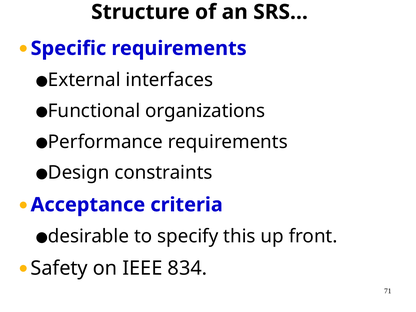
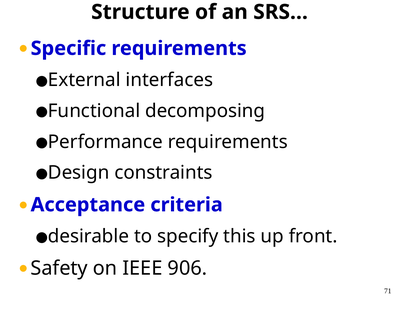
organizations: organizations -> decomposing
834: 834 -> 906
